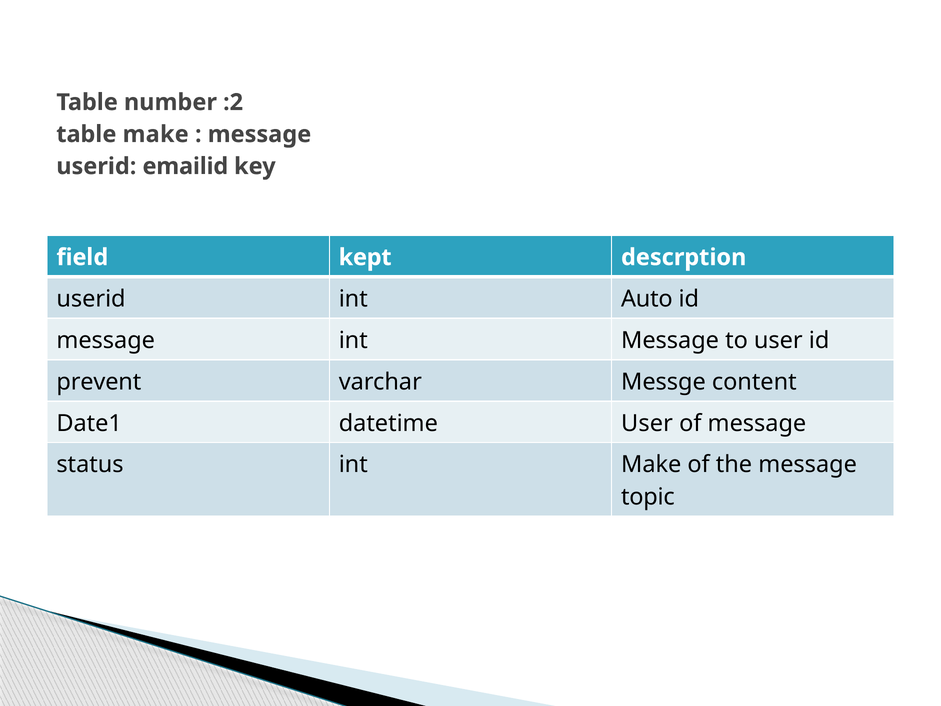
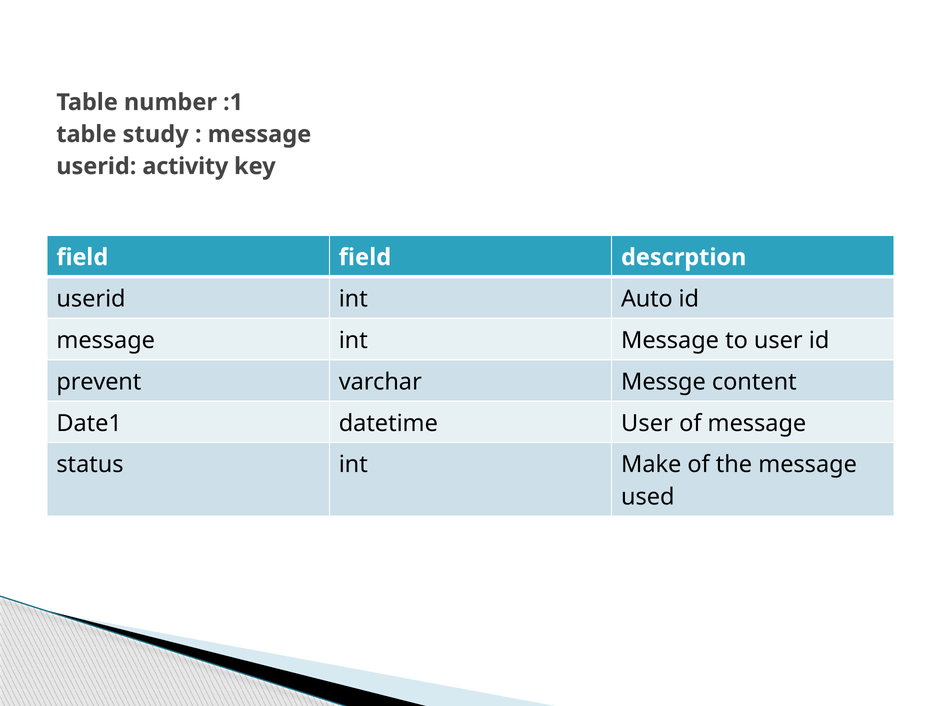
:2: :2 -> :1
table make: make -> study
emailid: emailid -> activity
field kept: kept -> field
topic: topic -> used
